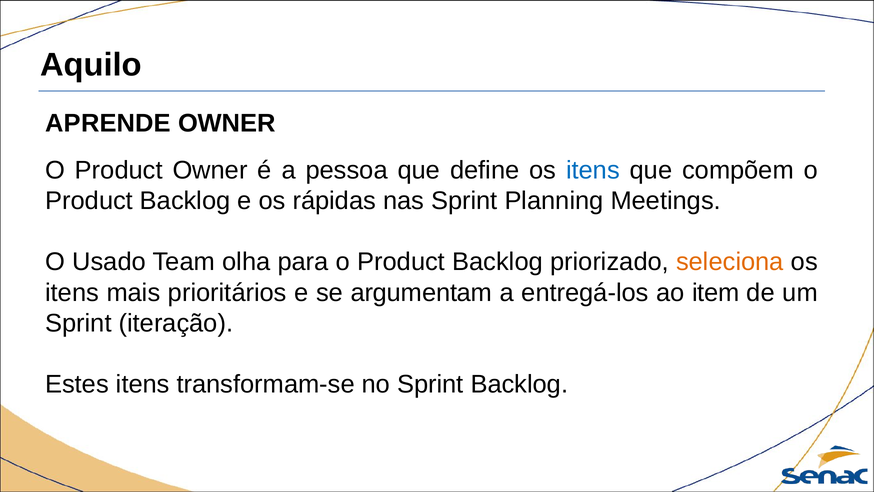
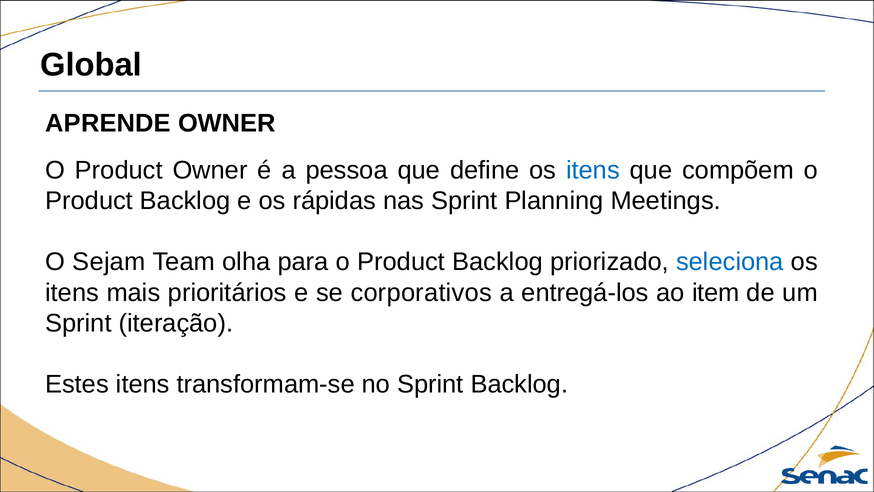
Aquilo: Aquilo -> Global
Usado: Usado -> Sejam
seleciona colour: orange -> blue
argumentam: argumentam -> corporativos
